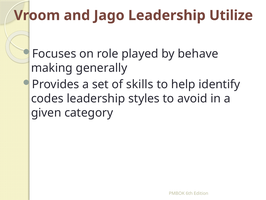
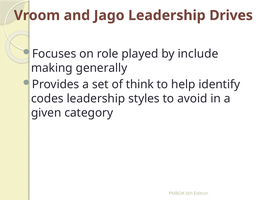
Utilize: Utilize -> Drives
behave: behave -> include
skills: skills -> think
